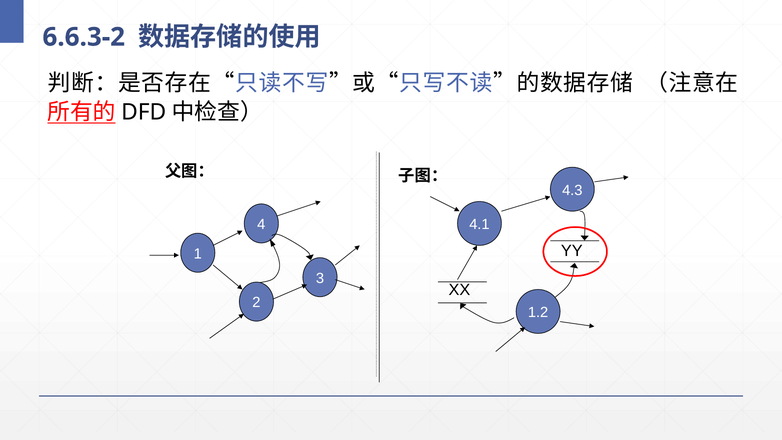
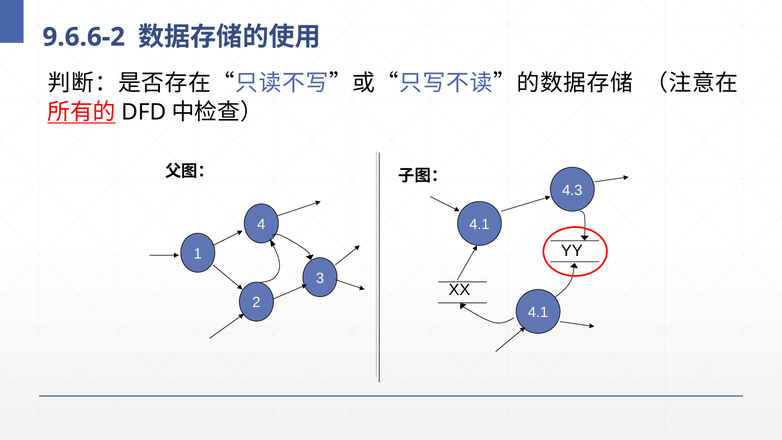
6.6.3-2: 6.6.3-2 -> 9.6.6-2
1.2 at (538, 312): 1.2 -> 4.1
